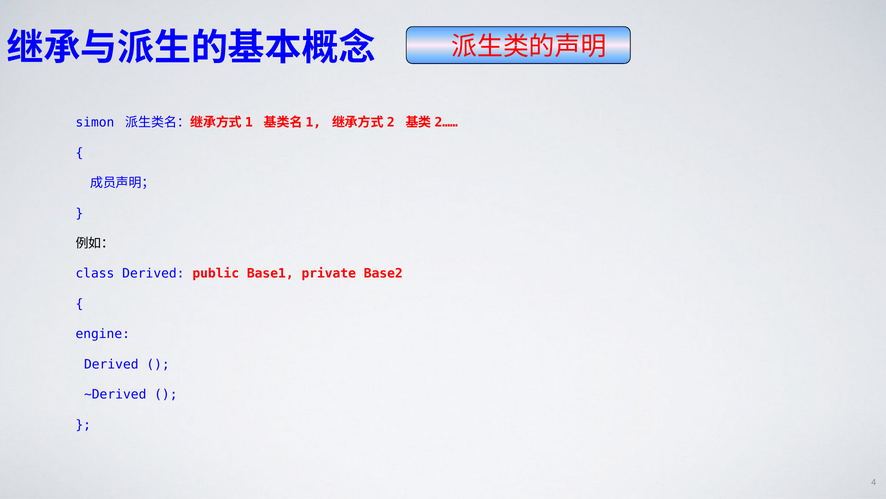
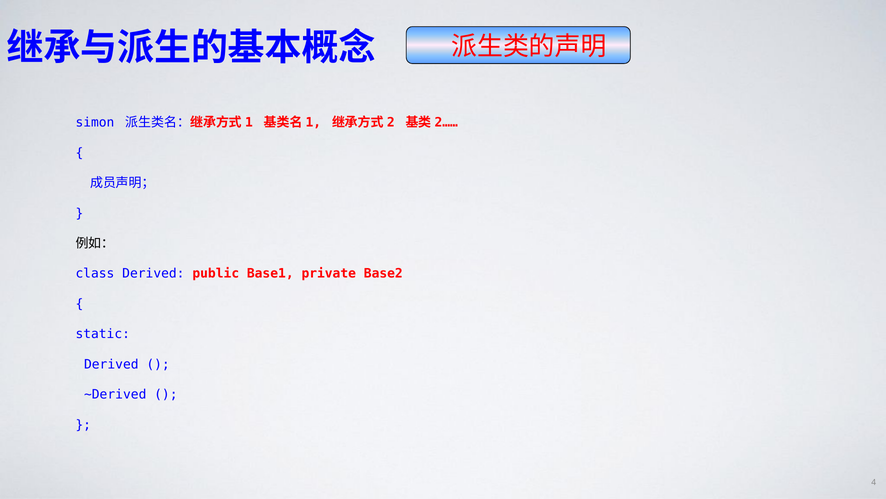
engine: engine -> static
